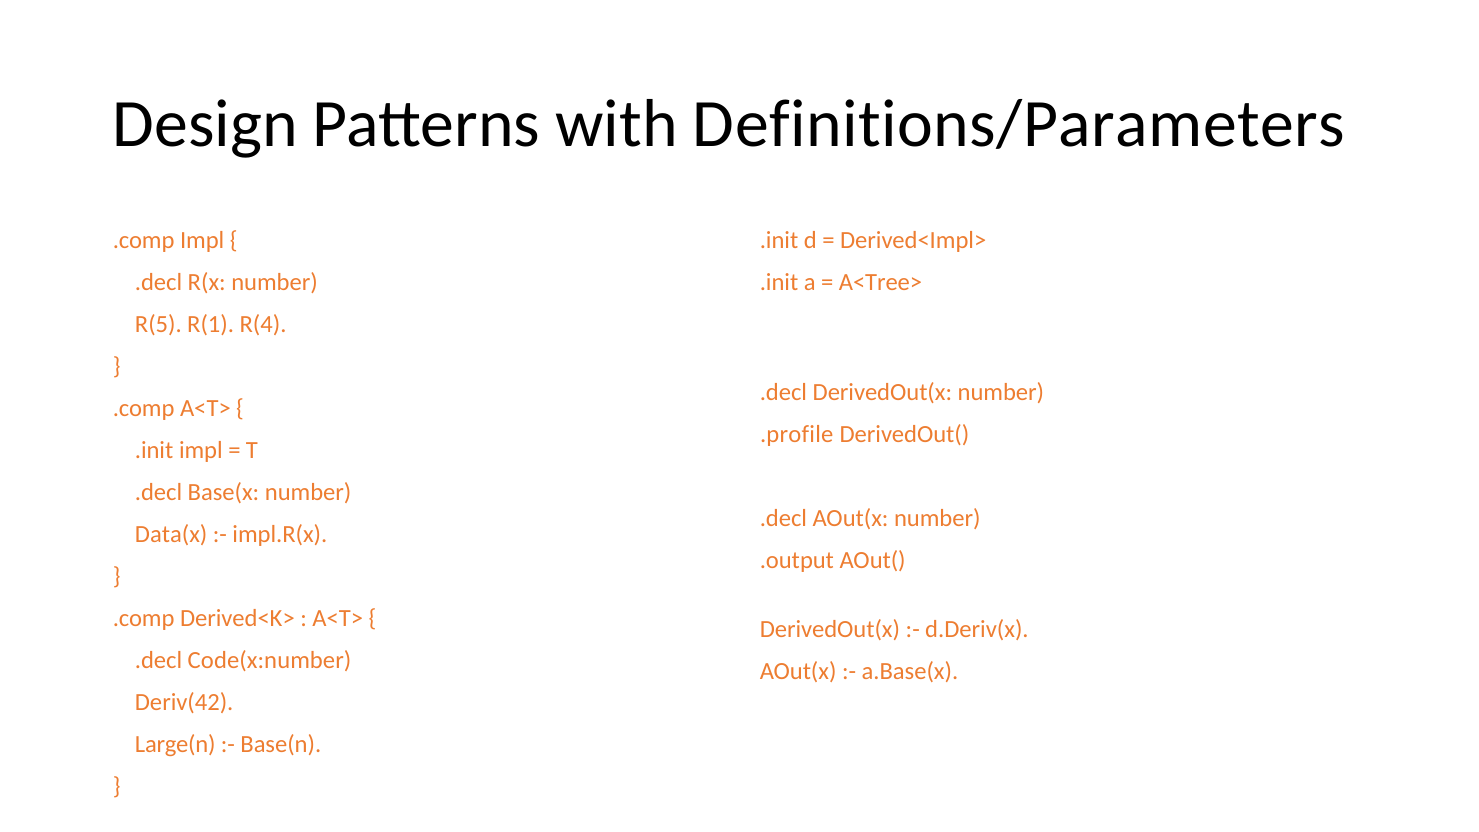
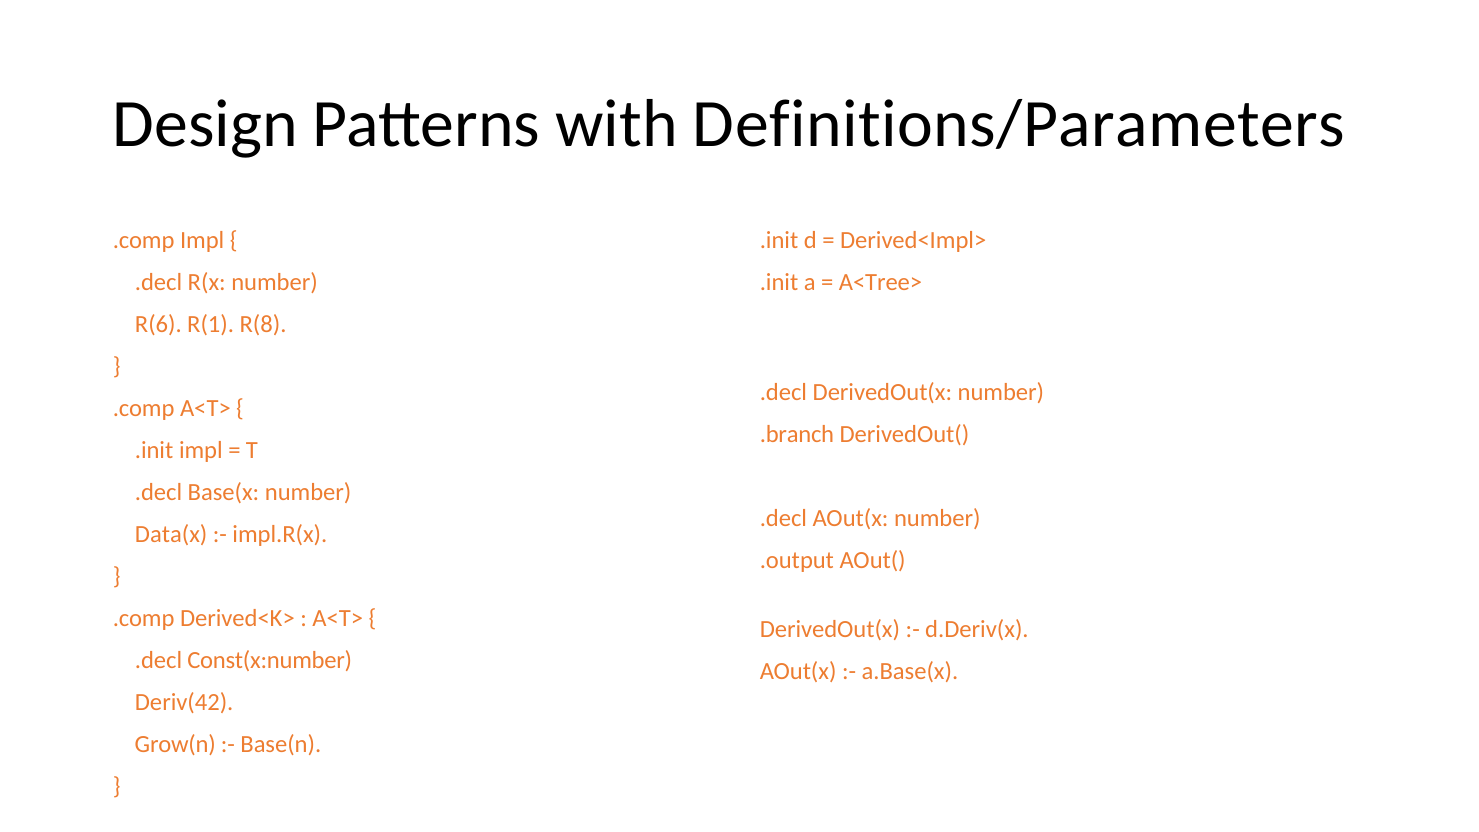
R(5: R(5 -> R(6
R(4: R(4 -> R(8
.profile: .profile -> .branch
Code(x:number: Code(x:number -> Const(x:number
Large(n: Large(n -> Grow(n
